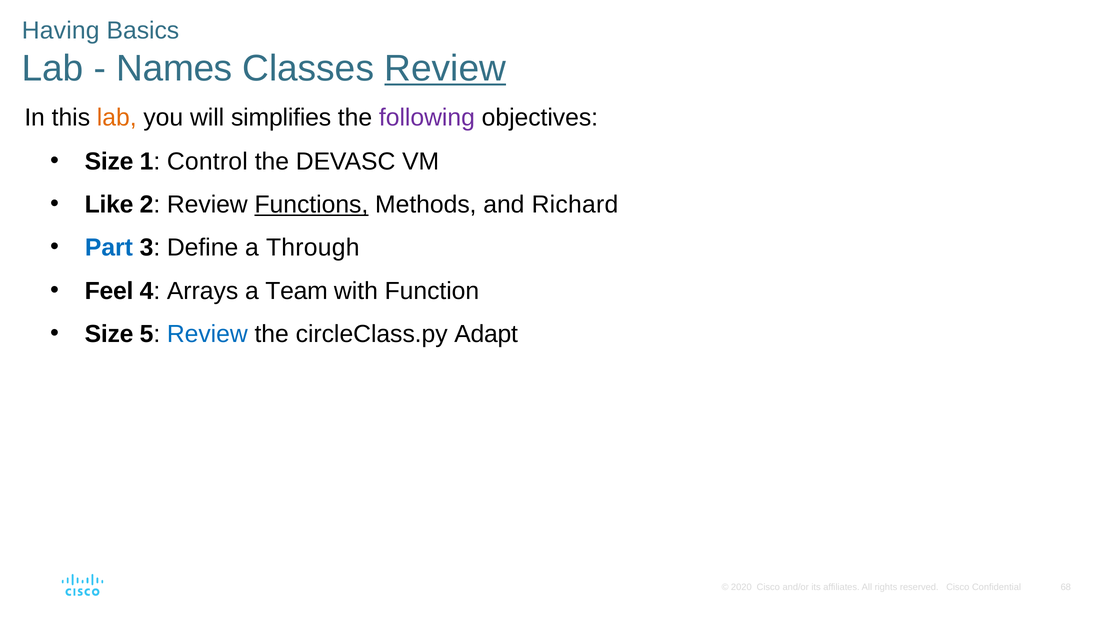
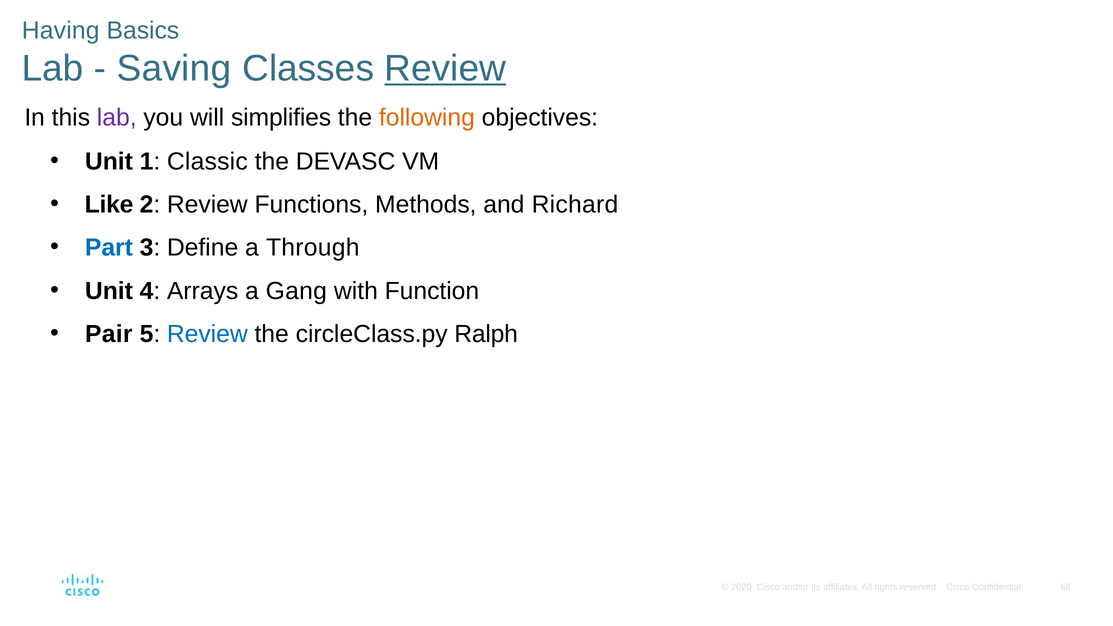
Names: Names -> Saving
lab at (117, 118) colour: orange -> purple
following colour: purple -> orange
Size at (109, 161): Size -> Unit
Control: Control -> Classic
Functions underline: present -> none
Feel at (109, 291): Feel -> Unit
Team: Team -> Gang
Size at (109, 334): Size -> Pair
Adapt: Adapt -> Ralph
